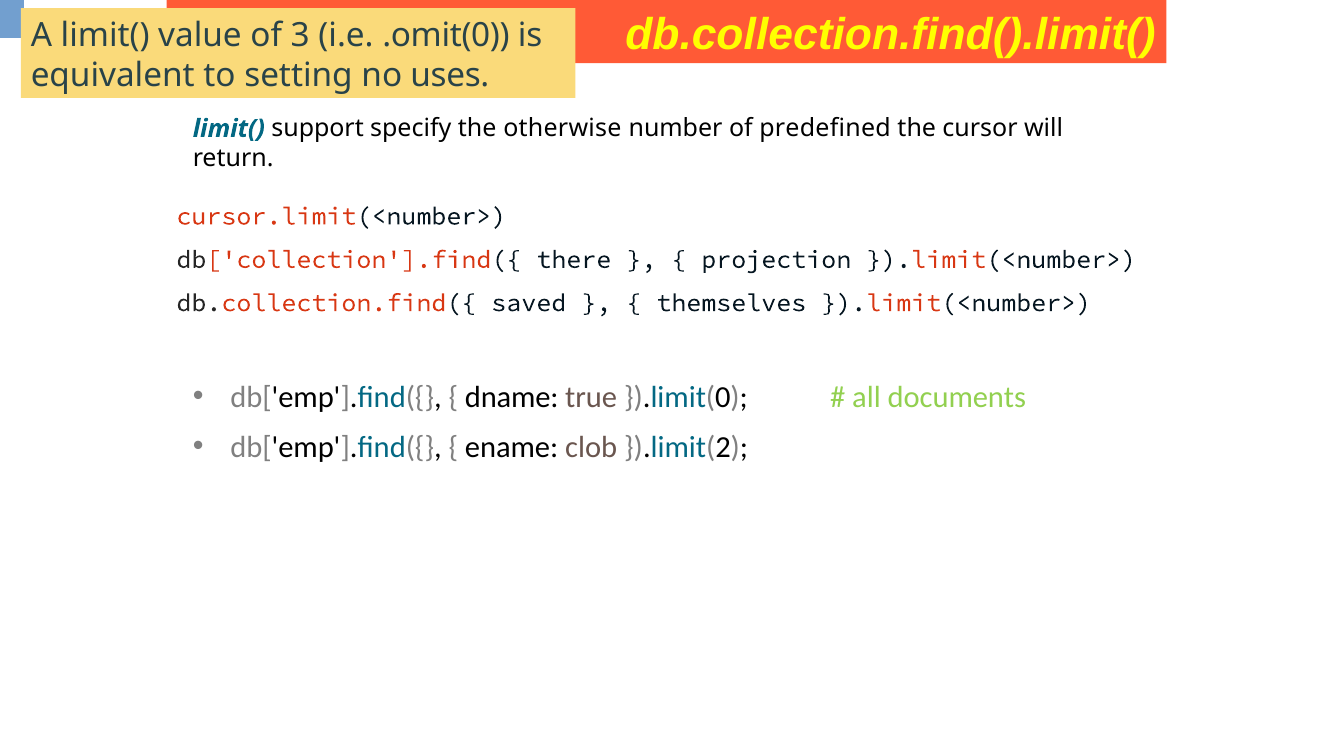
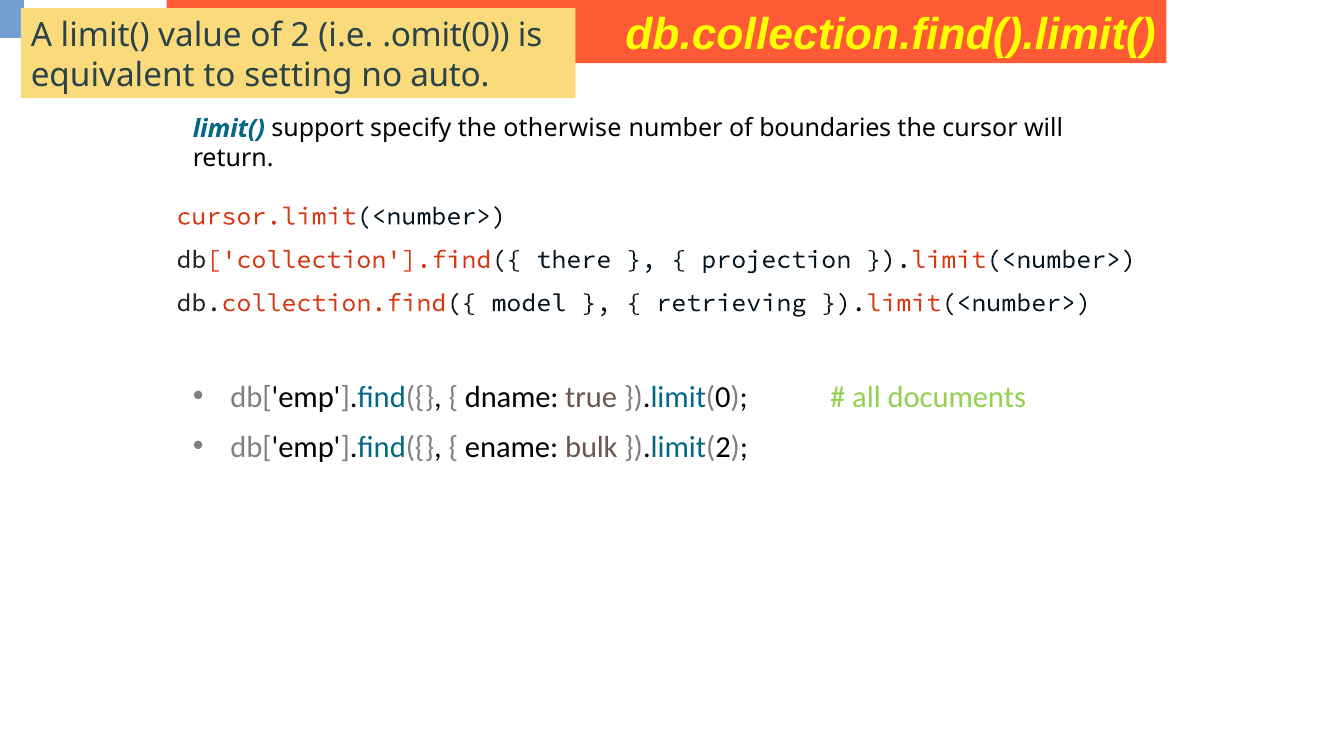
3: 3 -> 2
uses: uses -> auto
predefined: predefined -> boundaries
saved: saved -> model
themselves: themselves -> retrieving
clob: clob -> bulk
